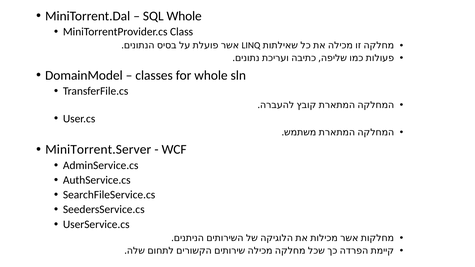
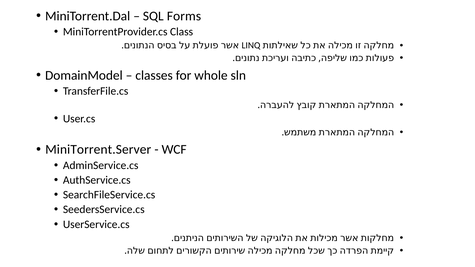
SQL Whole: Whole -> Forms
